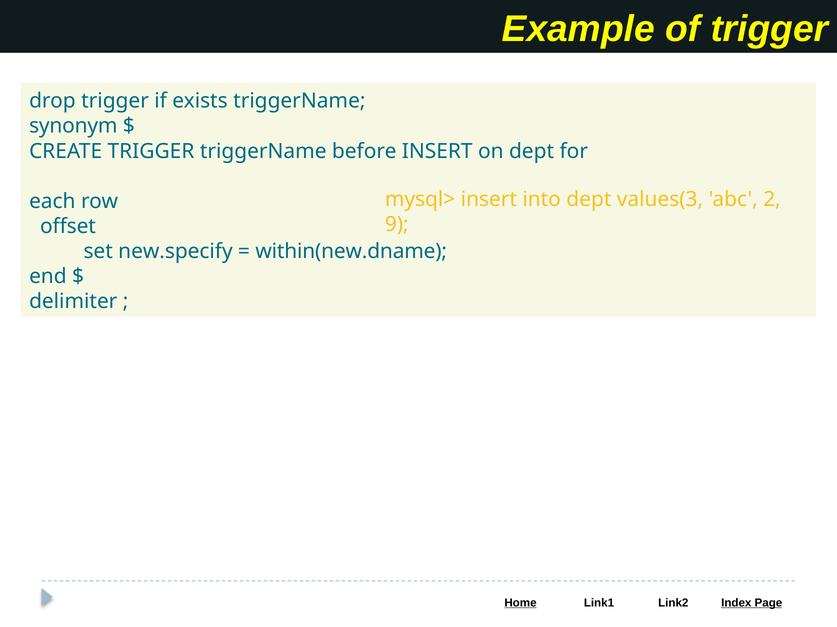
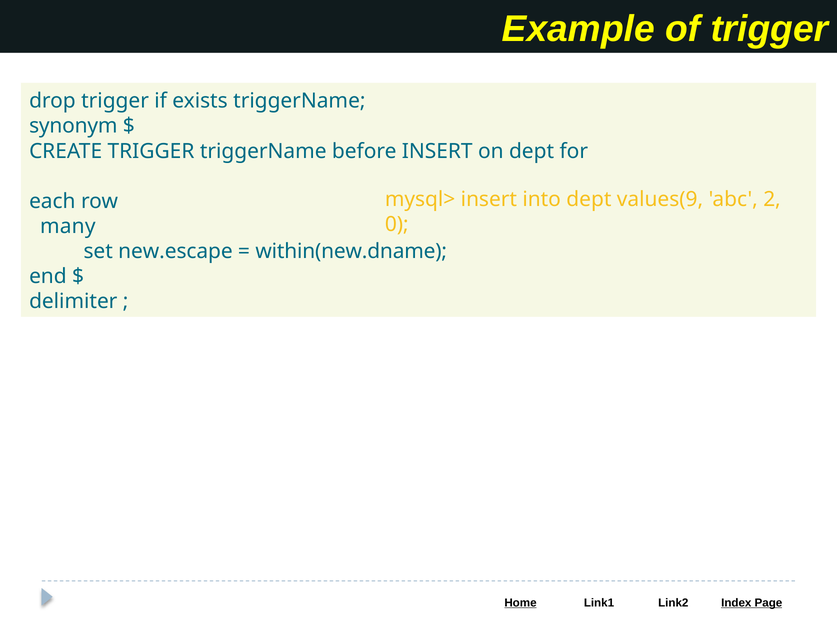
values(3: values(3 -> values(9
9: 9 -> 0
offset: offset -> many
new.specify: new.specify -> new.escape
